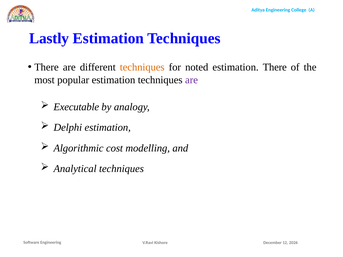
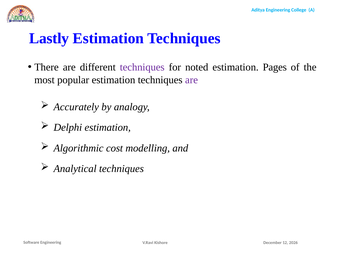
techniques at (142, 67) colour: orange -> purple
estimation There: There -> Pages
Executable: Executable -> Accurately
